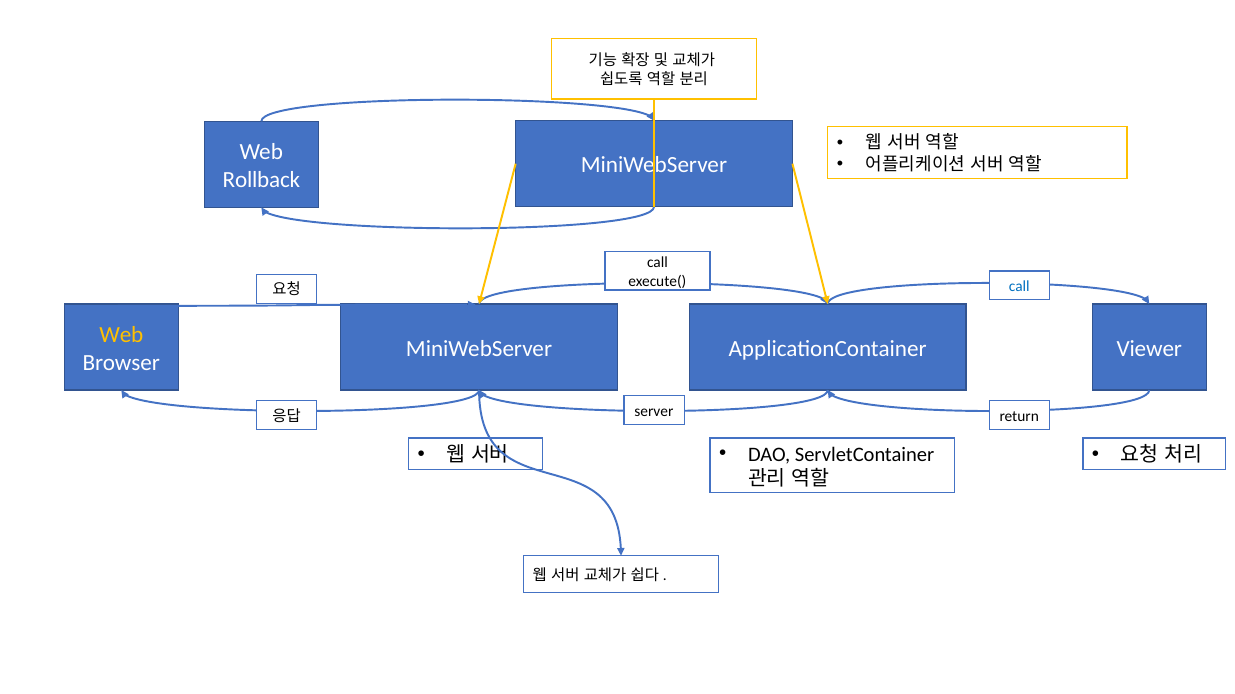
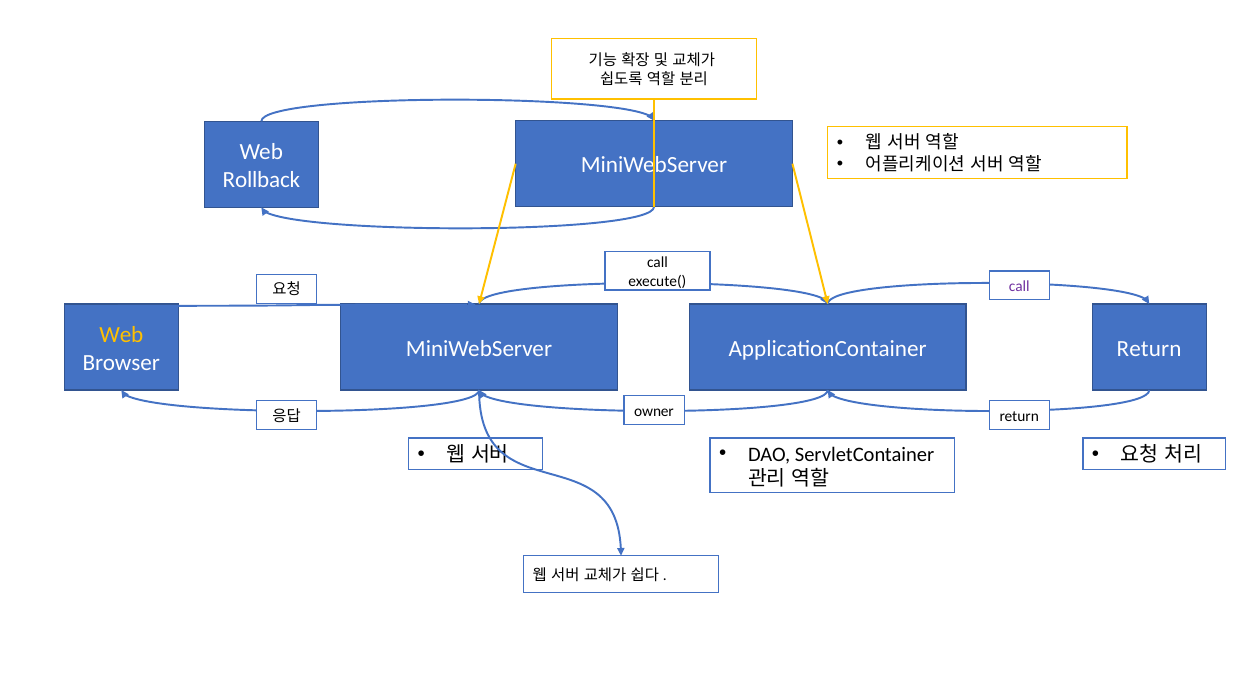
call at (1019, 287) colour: blue -> purple
ApplicationContainer Viewer: Viewer -> Return
server: server -> owner
